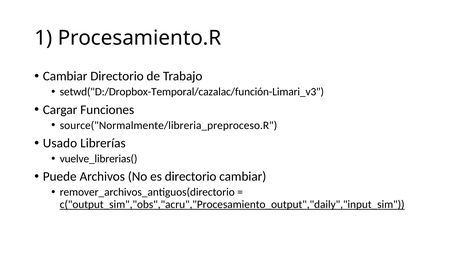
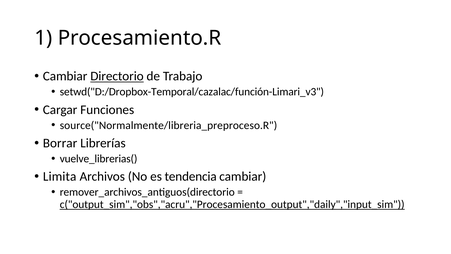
Directorio at (117, 76) underline: none -> present
Usado: Usado -> Borrar
Puede: Puede -> Limita
es directorio: directorio -> tendencia
